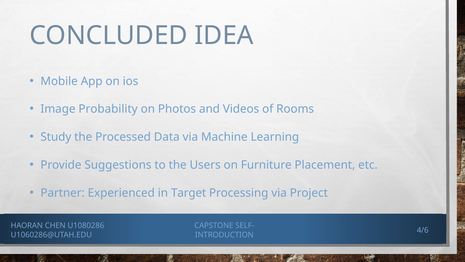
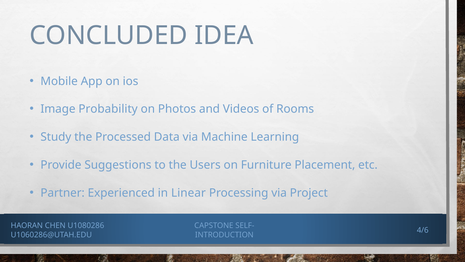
Target: Target -> Linear
